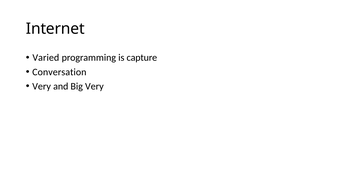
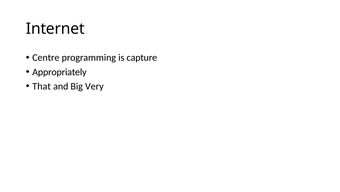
Varied: Varied -> Centre
Conversation: Conversation -> Appropriately
Very at (42, 86): Very -> That
